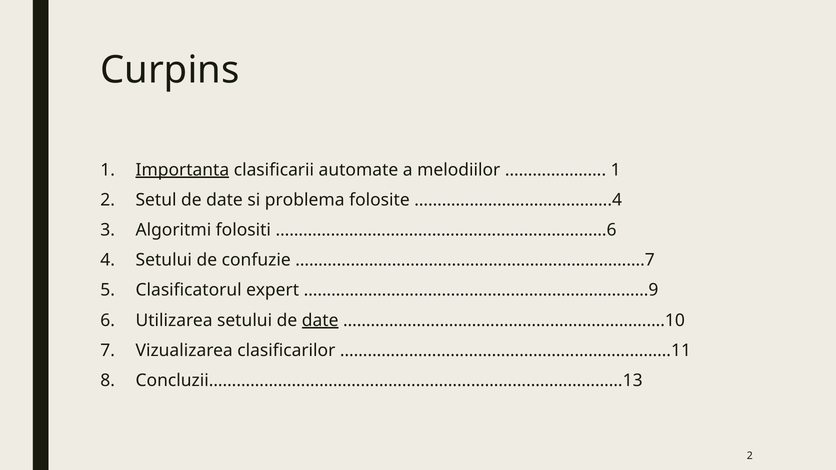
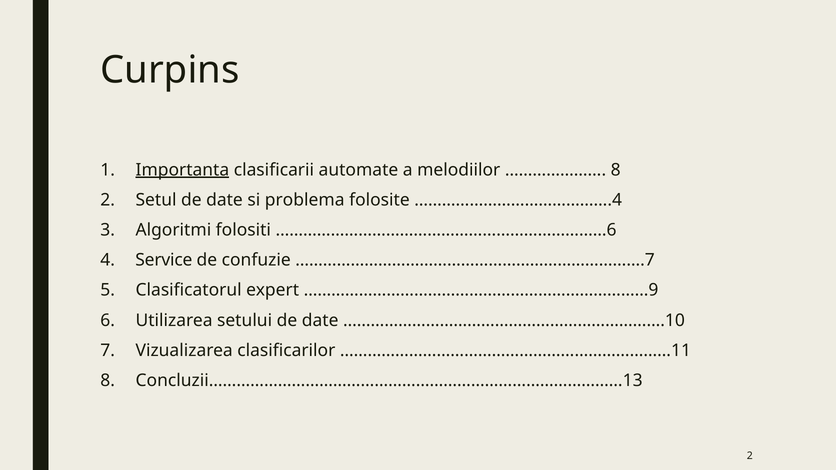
1 at (616, 170): 1 -> 8
Setului at (164, 260): Setului -> Service
date at (320, 320) underline: present -> none
